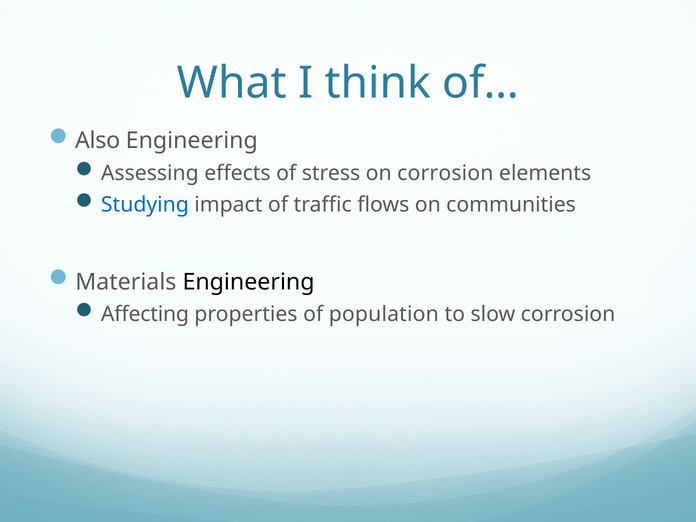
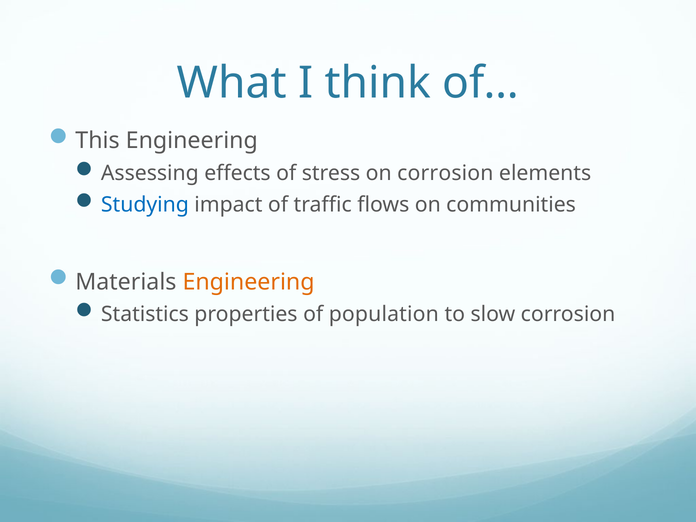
Also: Also -> This
Engineering at (249, 282) colour: black -> orange
Affecting: Affecting -> Statistics
